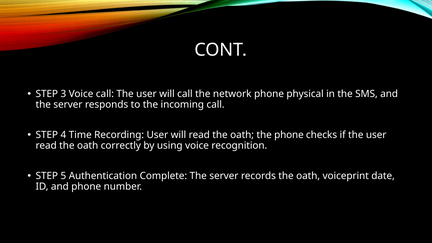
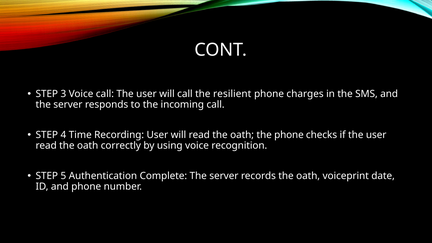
network: network -> resilient
physical: physical -> charges
